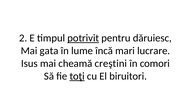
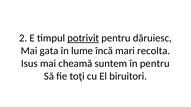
lucrare: lucrare -> recolta
creştini: creştini -> suntem
în comori: comori -> pentru
toţi underline: present -> none
